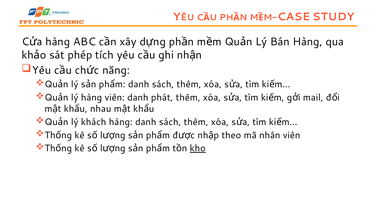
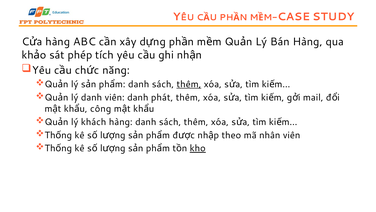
thêm at (189, 84) underline: none -> present
lý hàng: hàng -> danh
nhau: nhau -> công
